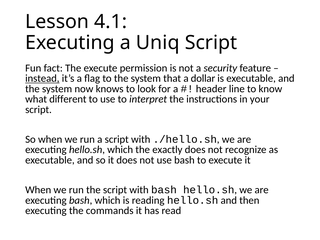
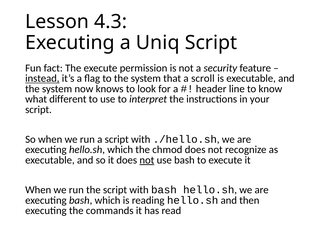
4.1: 4.1 -> 4.3
dollar: dollar -> scroll
exactly: exactly -> chmod
not at (147, 160) underline: none -> present
